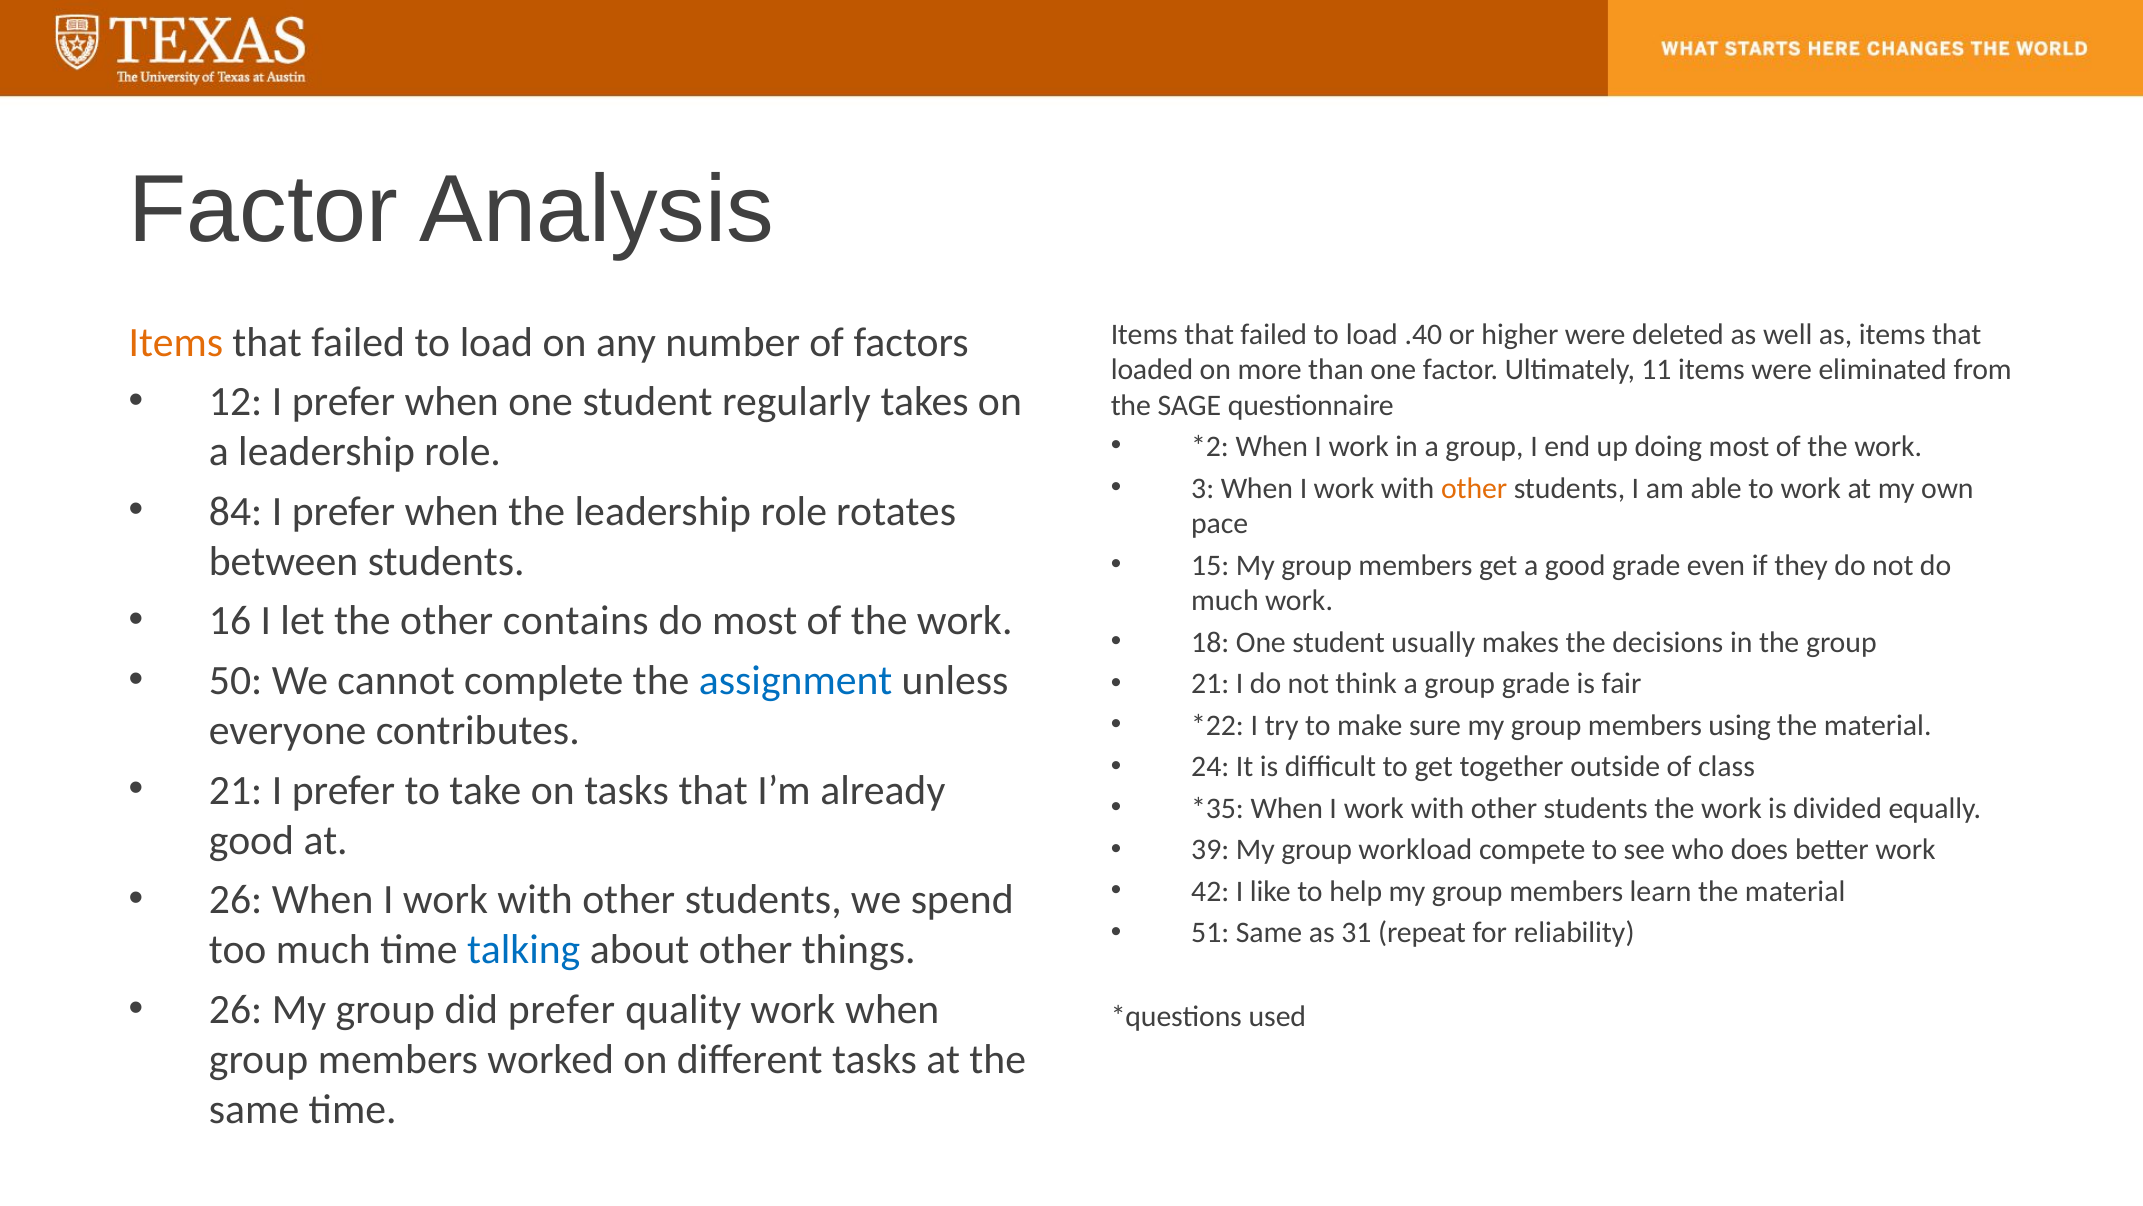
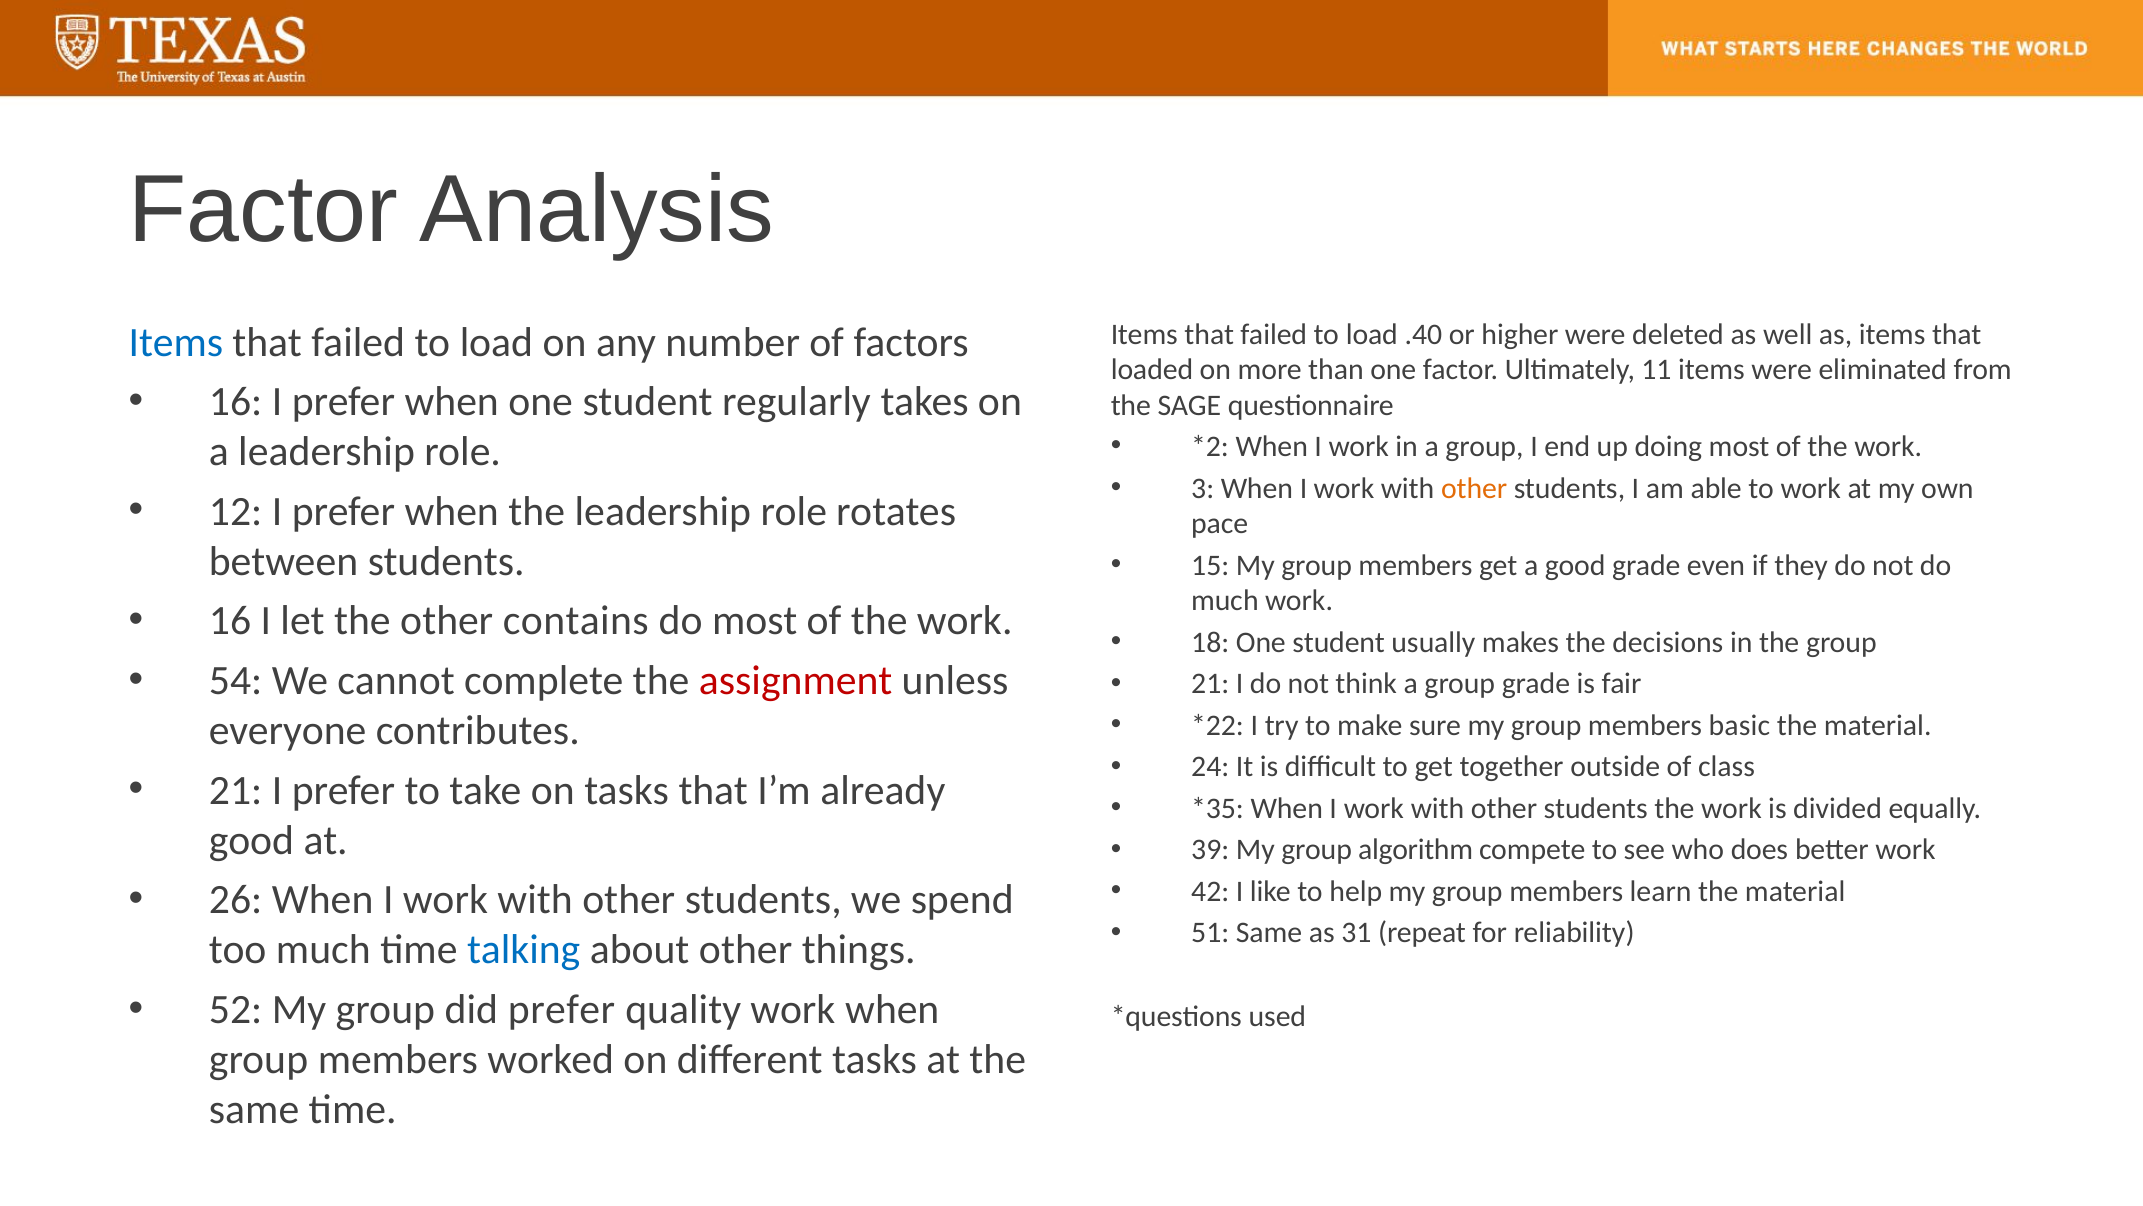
Items at (176, 342) colour: orange -> blue
12 at (236, 402): 12 -> 16
84: 84 -> 12
50: 50 -> 54
assignment colour: blue -> red
using: using -> basic
workload: workload -> algorithm
26 at (236, 1009): 26 -> 52
